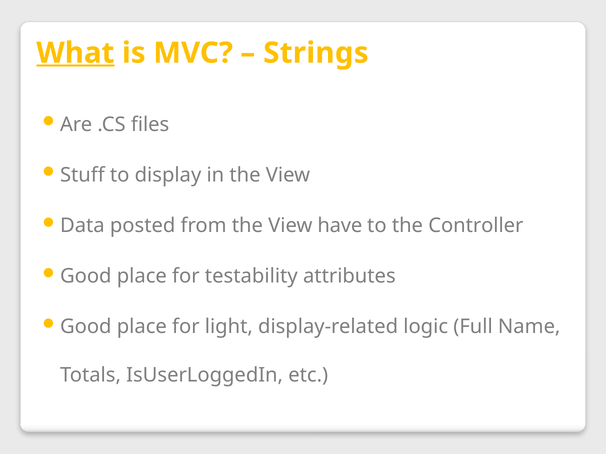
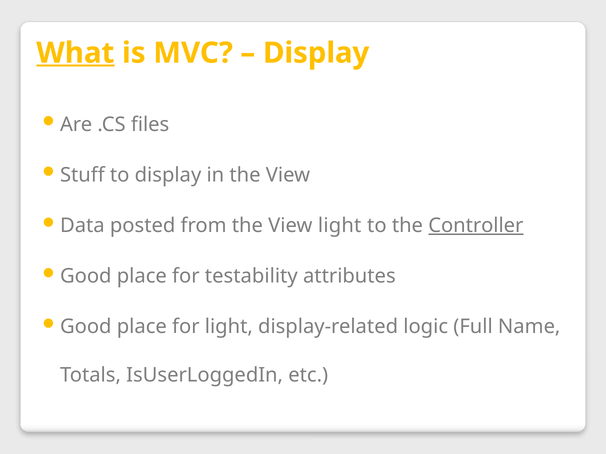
Strings at (316, 53): Strings -> Display
View have: have -> light
Controller underline: none -> present
